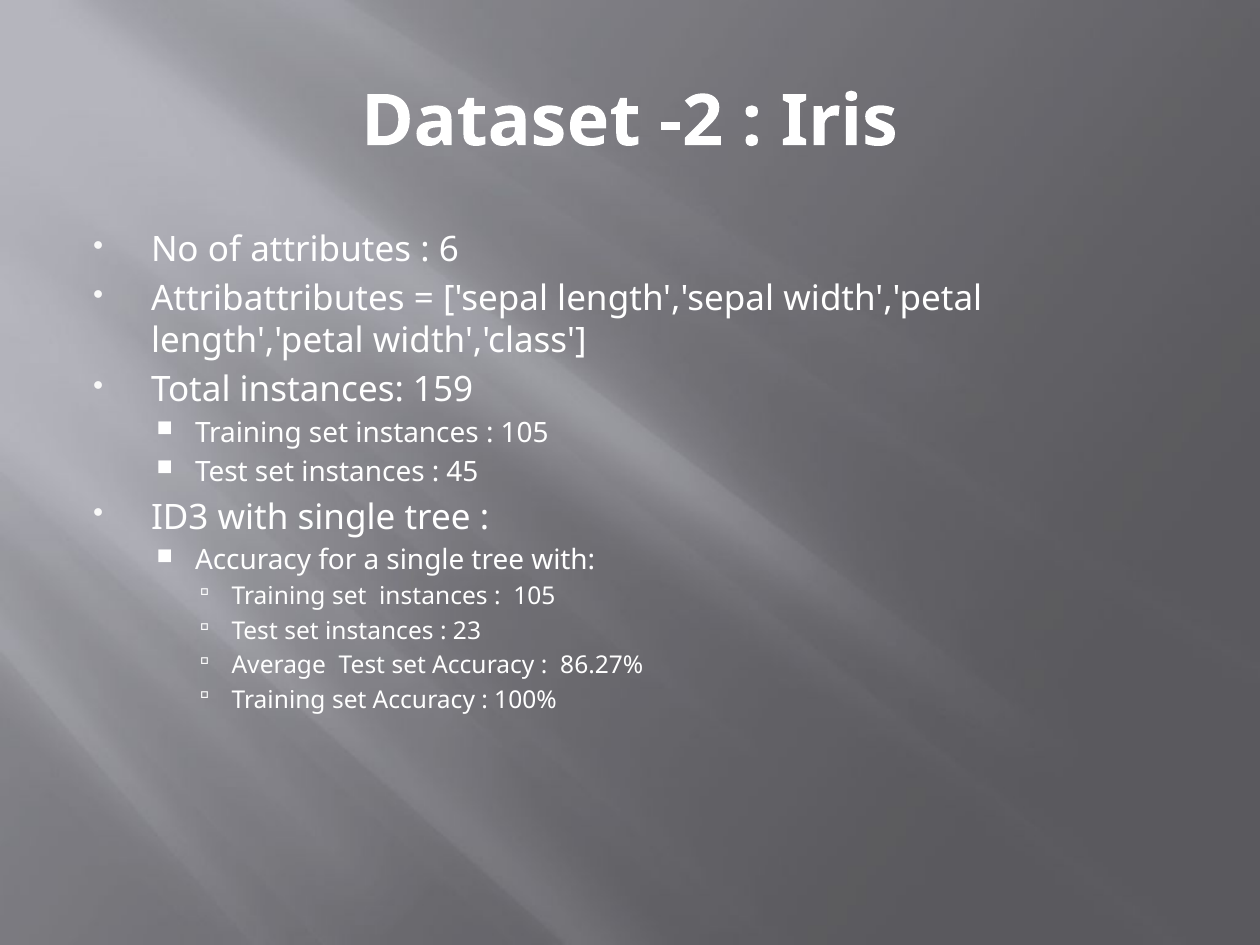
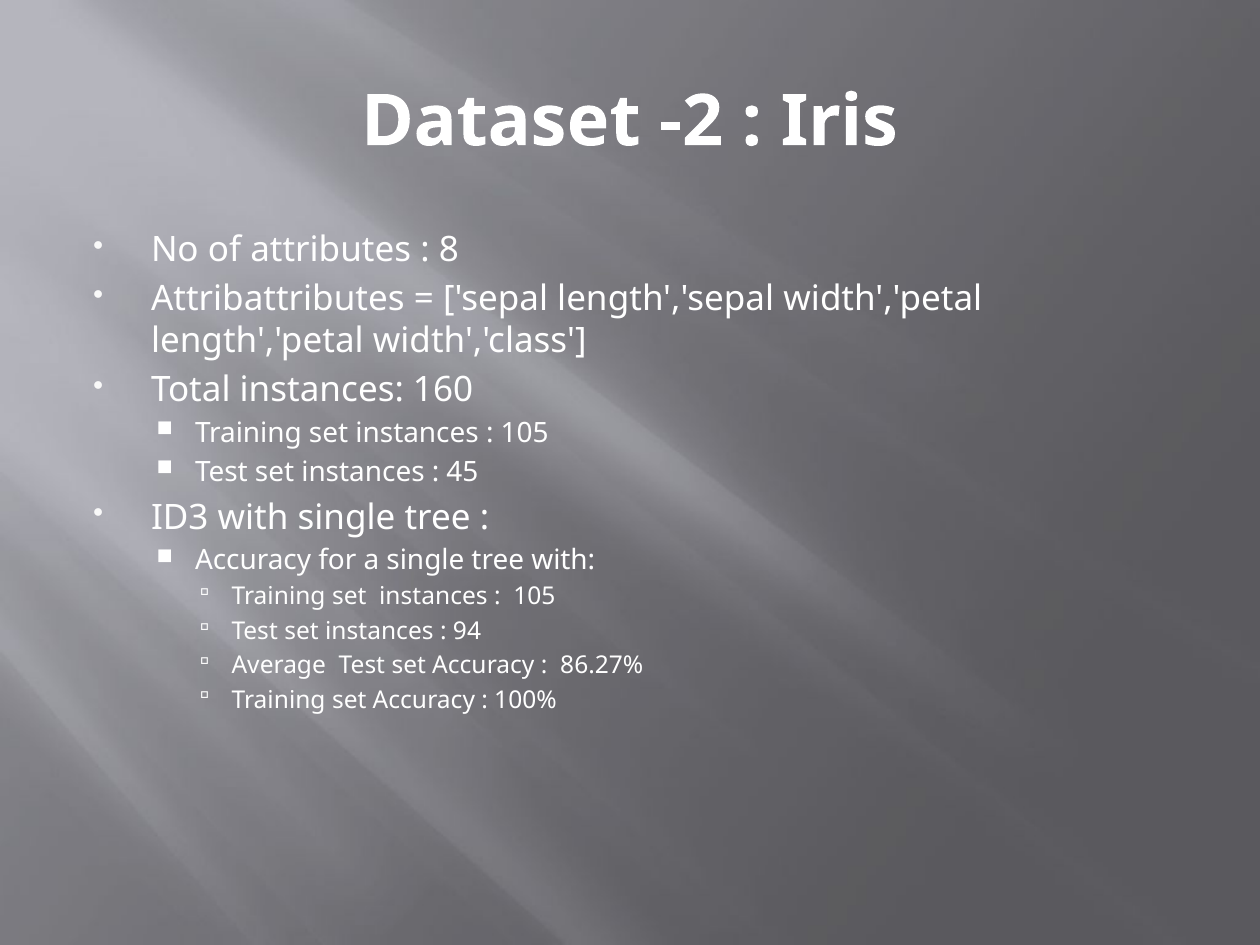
6: 6 -> 8
159: 159 -> 160
23: 23 -> 94
